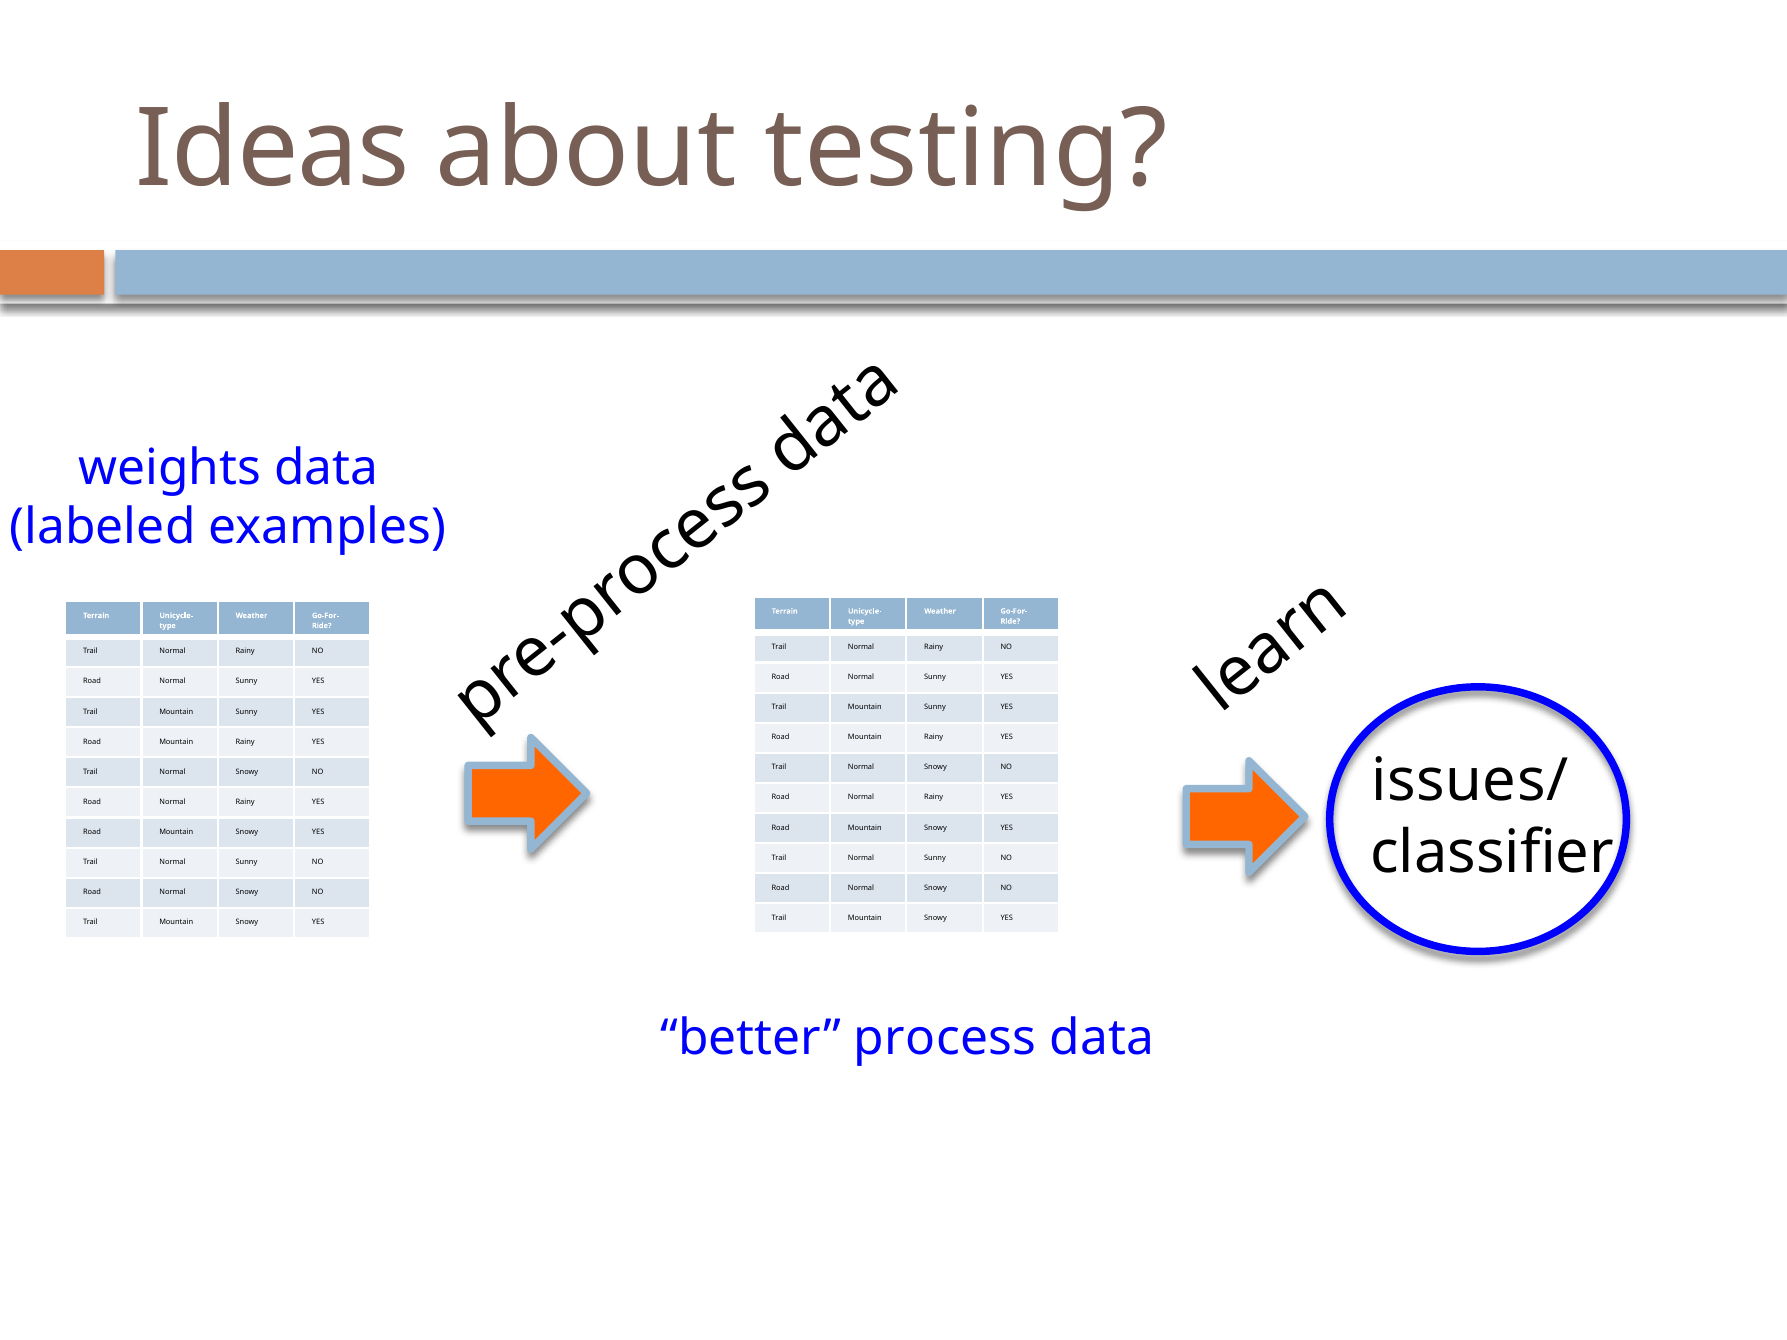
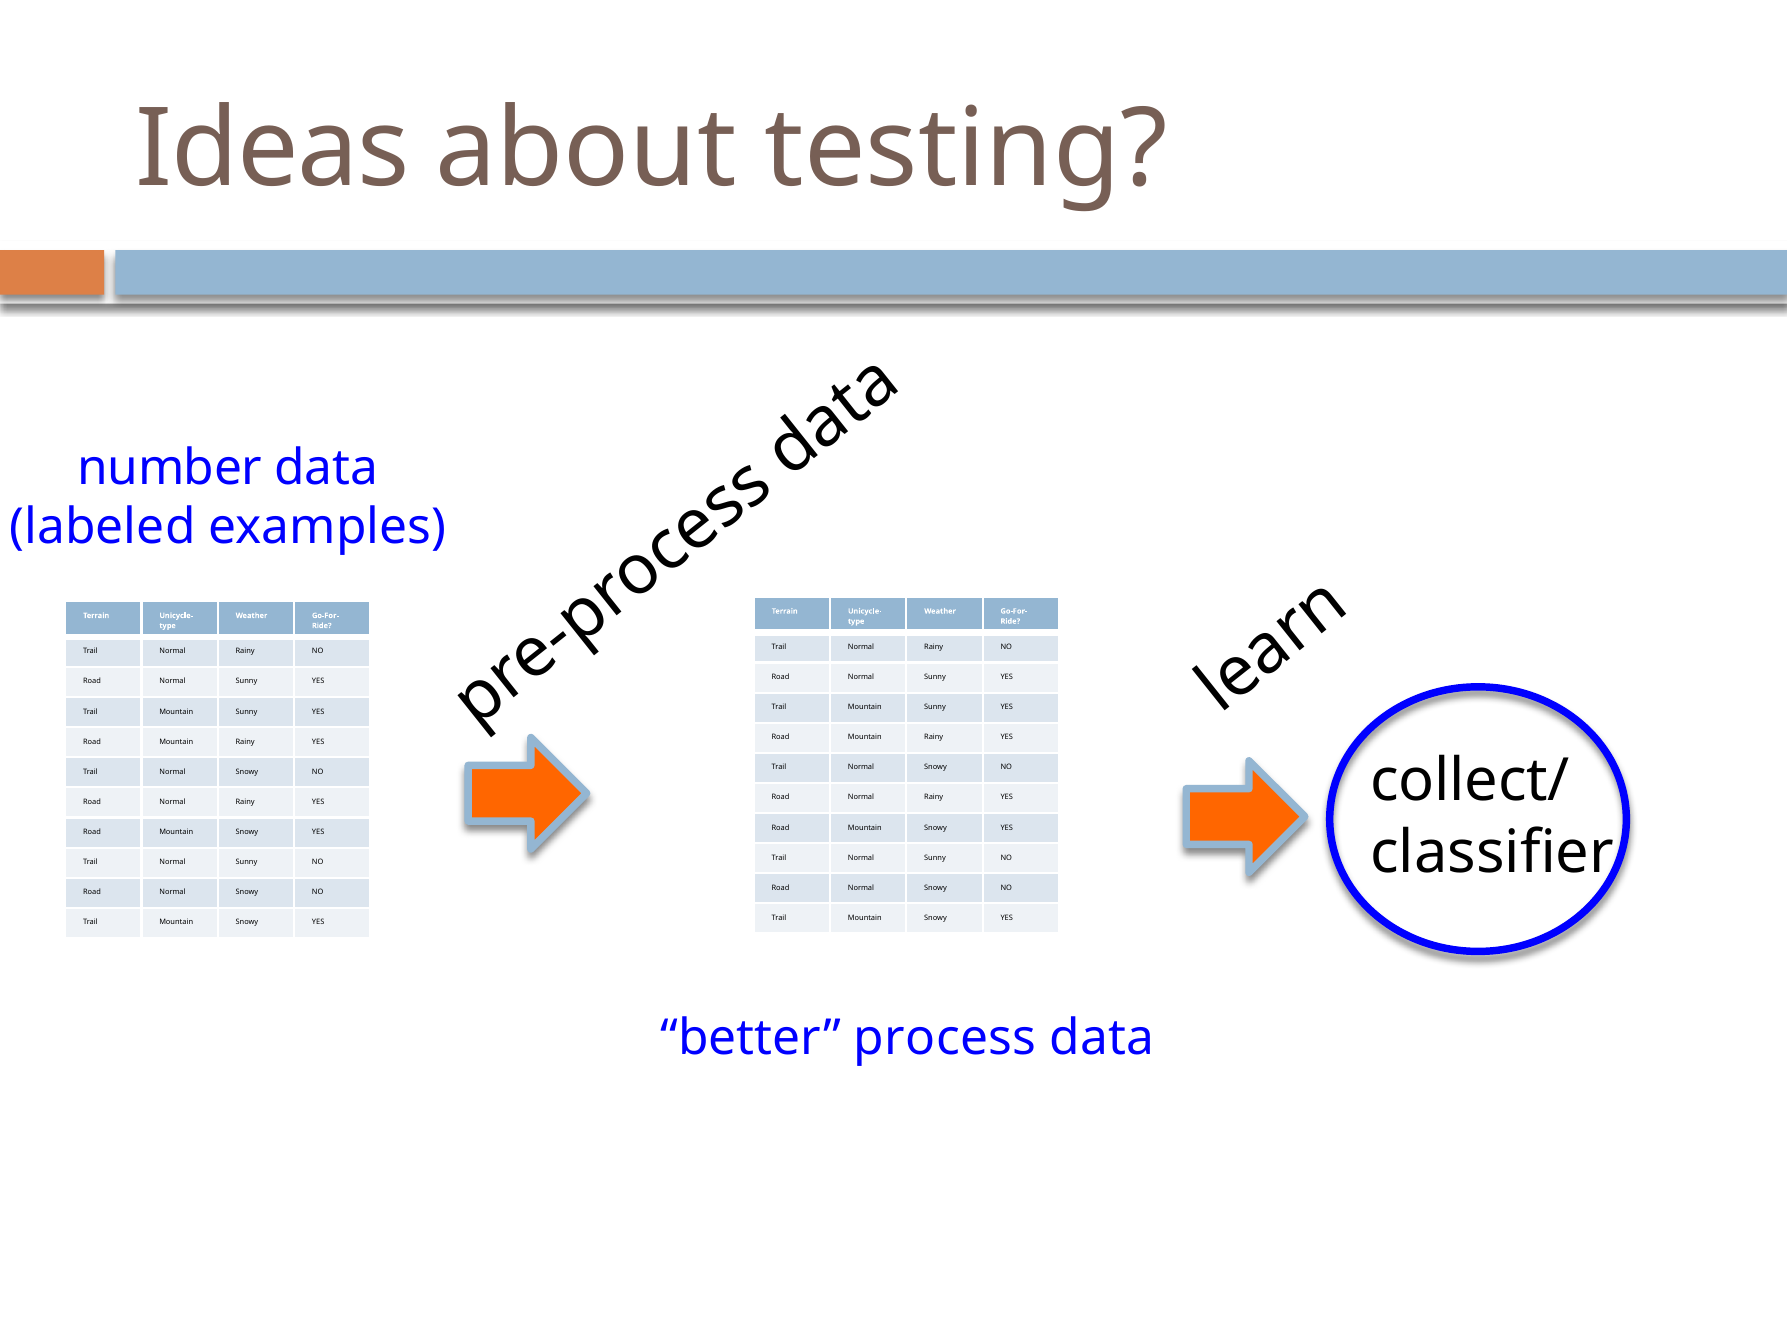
weights: weights -> number
issues/: issues/ -> collect/
